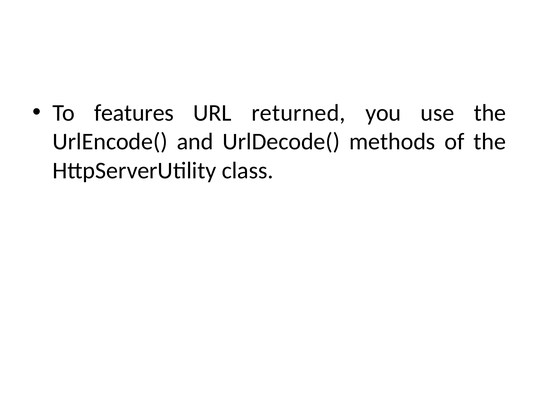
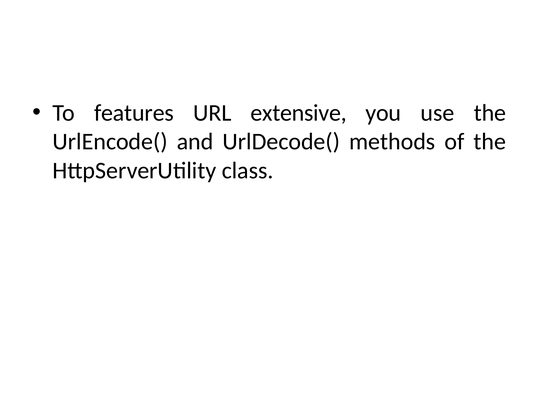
returned: returned -> extensive
